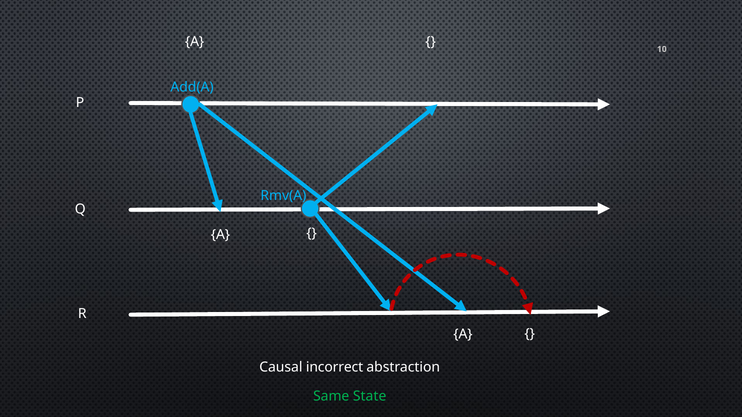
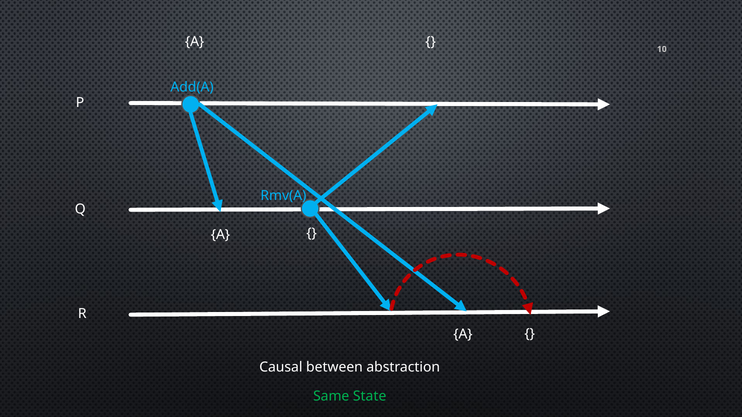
incorrect: incorrect -> between
